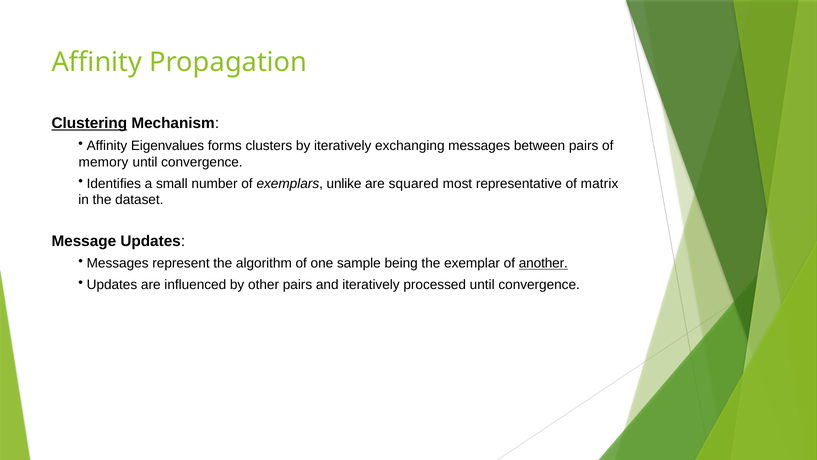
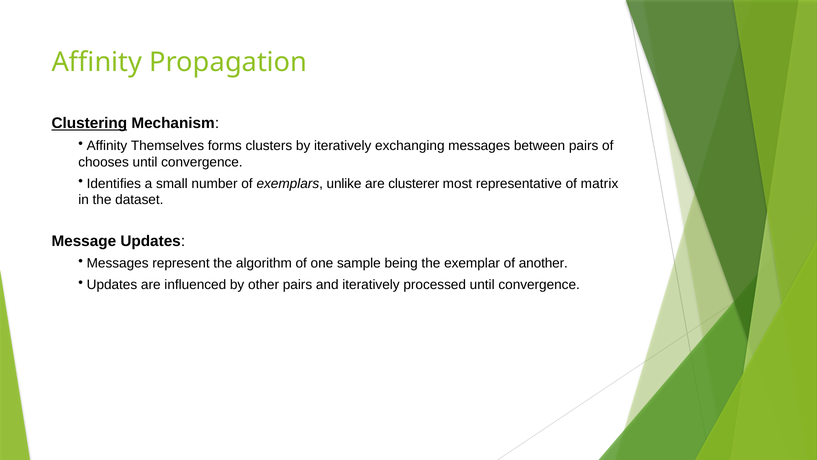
Eigenvalues: Eigenvalues -> Themselves
memory: memory -> chooses
squared: squared -> clusterer
another underline: present -> none
